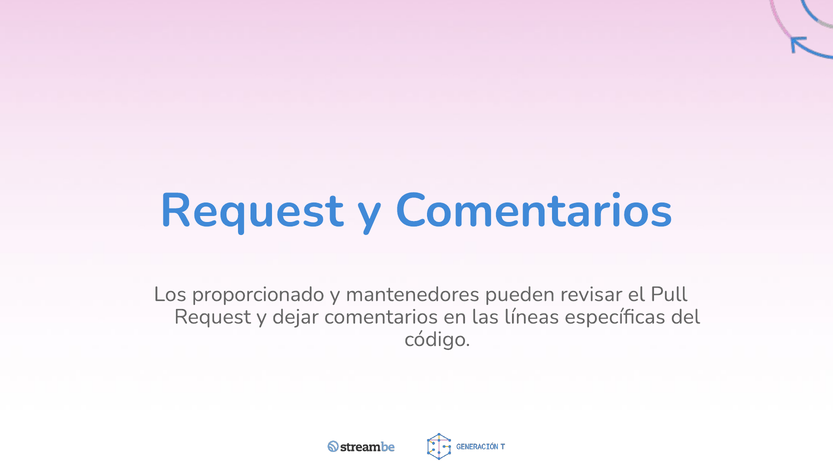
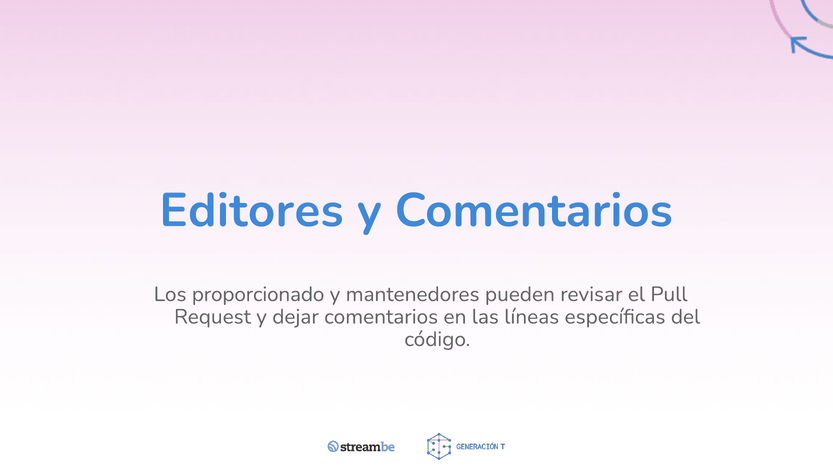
Request at (251, 211): Request -> Editores
